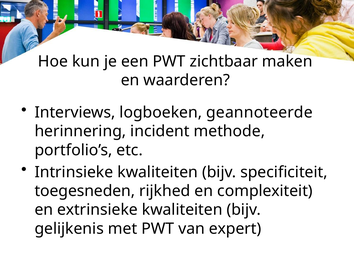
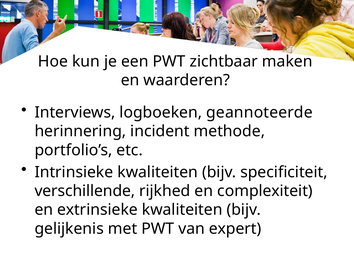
toegesneden: toegesneden -> verschillende
